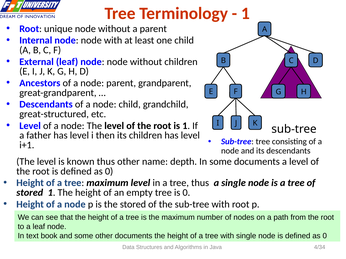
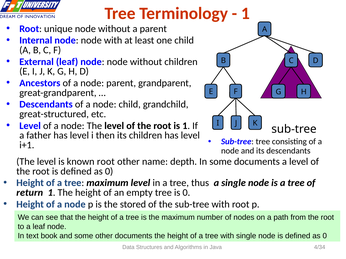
known thus: thus -> root
stored at (30, 193): stored -> return
